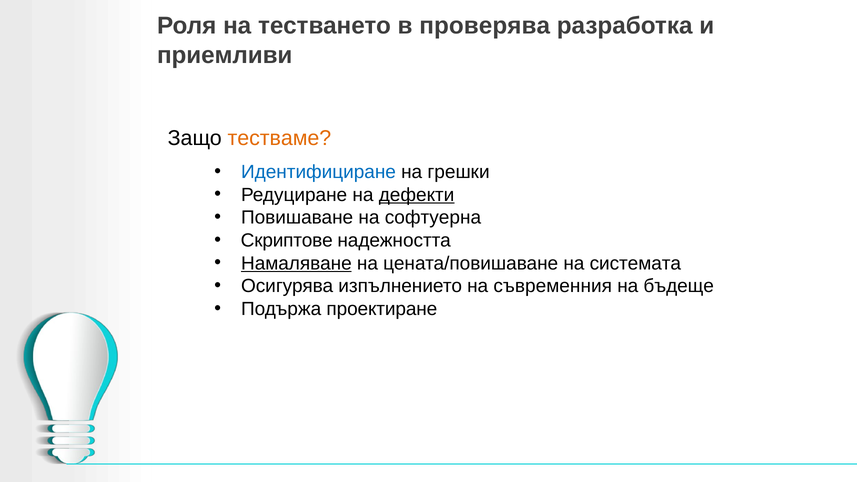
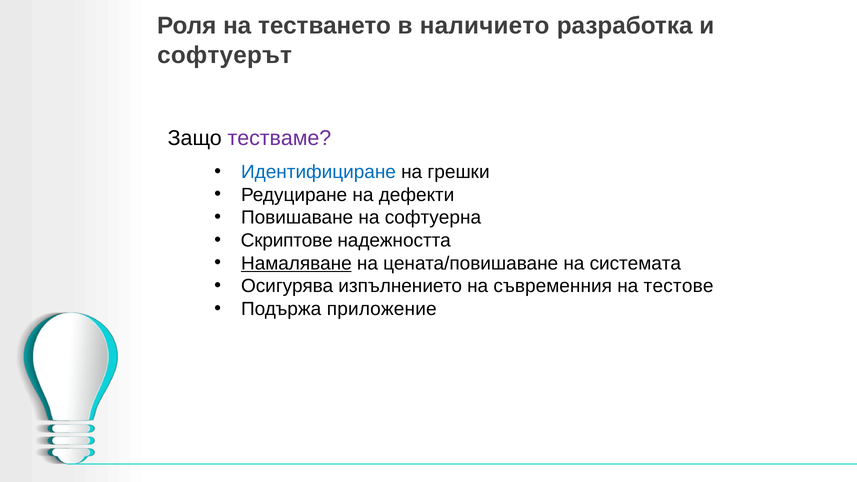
проверява: проверява -> наличието
приемливи: приемливи -> софтуерът
тестваме colour: orange -> purple
дефекти underline: present -> none
бъдеще: бъдеще -> тестове
проектиране: проектиране -> приложение
